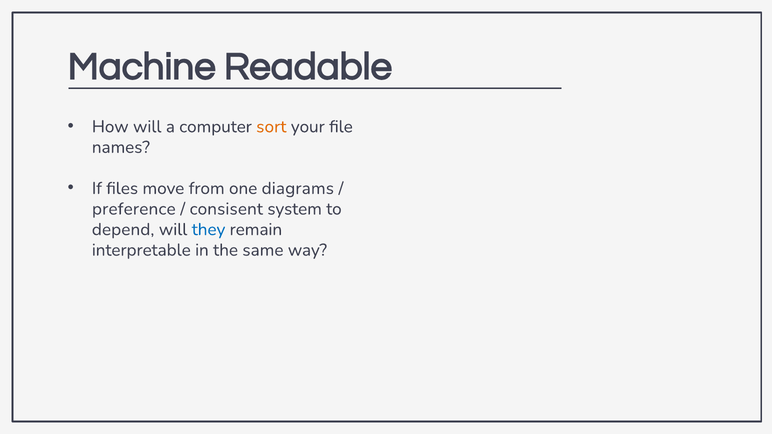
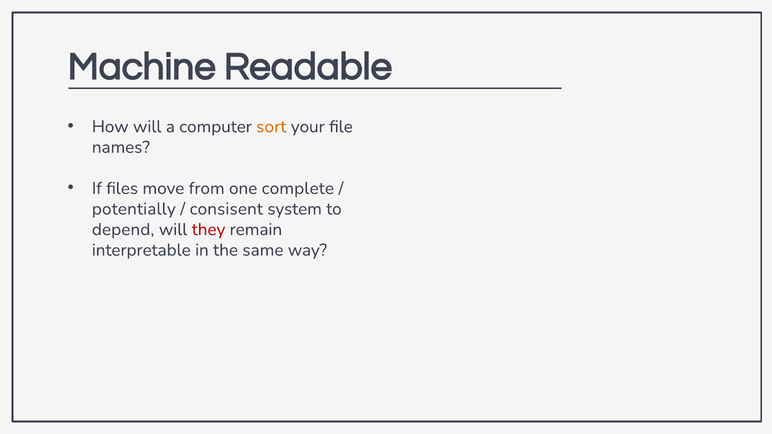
diagrams: diagrams -> complete
preference: preference -> potentially
they colour: blue -> red
